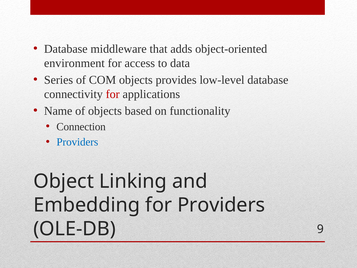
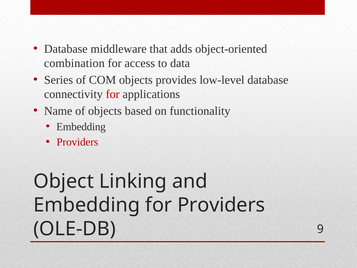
environment: environment -> combination
Connection at (81, 127): Connection -> Embedding
Providers at (77, 142) colour: blue -> red
